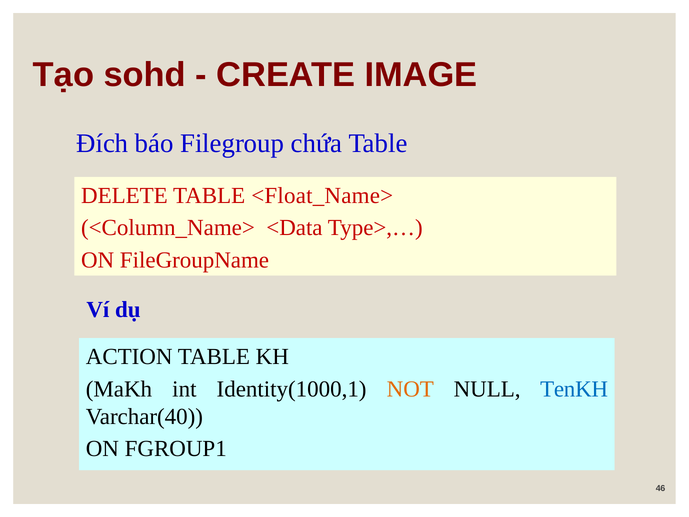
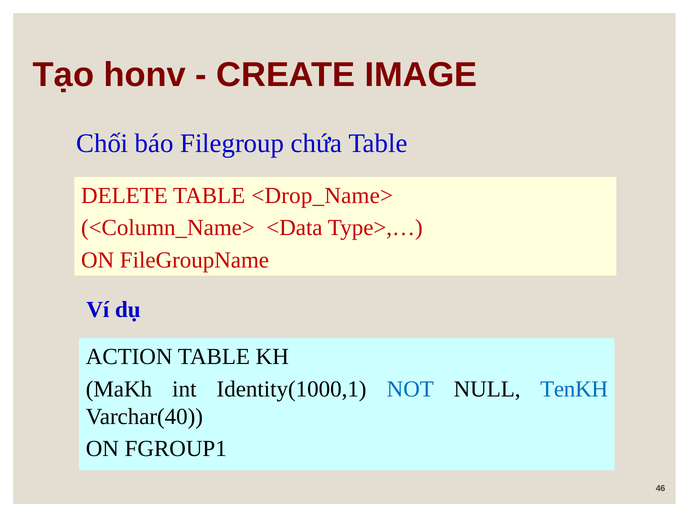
sohd: sohd -> honv
Đích: Đích -> Chối
<Float_Name>: <Float_Name> -> <Drop_Name>
NOT colour: orange -> blue
